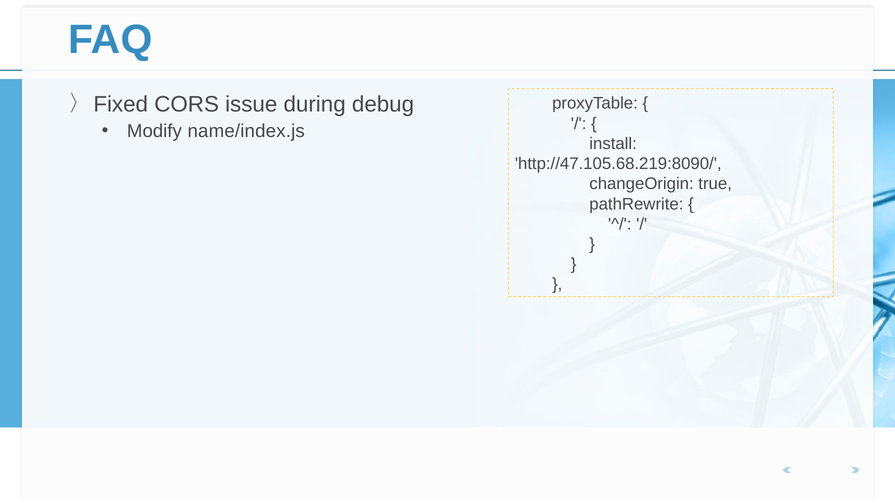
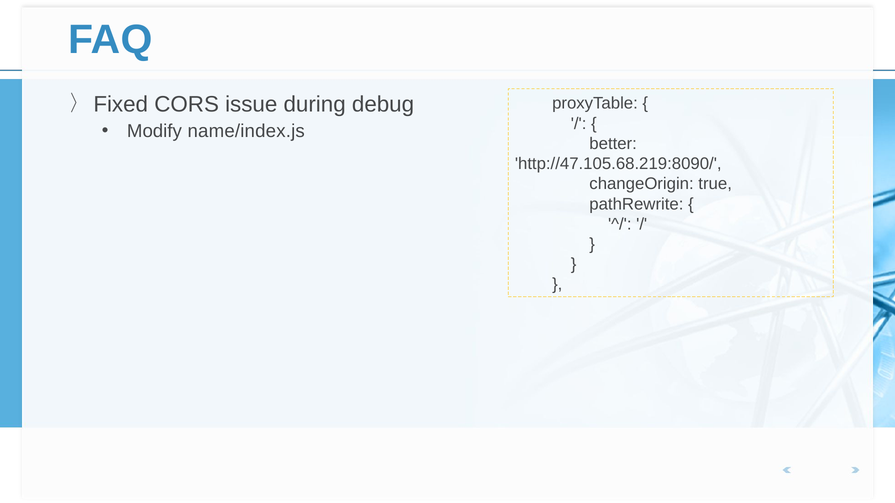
install: install -> better
